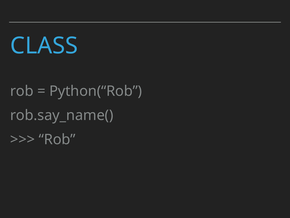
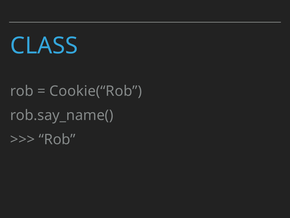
Python(“Rob: Python(“Rob -> Cookie(“Rob
